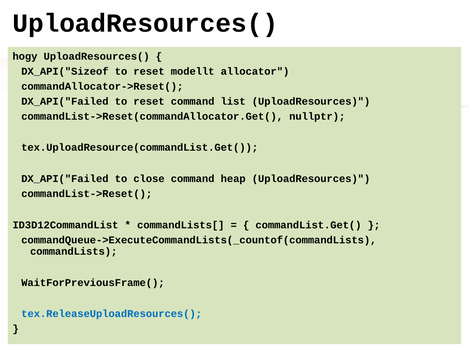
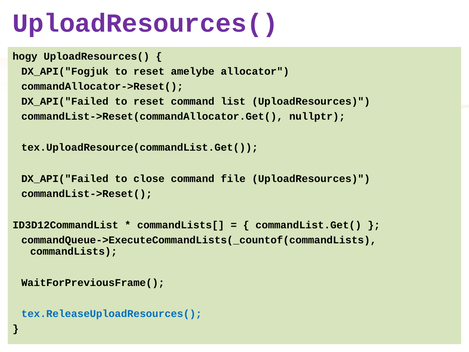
UploadResources( at (145, 23) colour: black -> purple
DX_API("Sizeof: DX_API("Sizeof -> DX_API("Fogjuk
modellt: modellt -> amelybe
heap: heap -> file
